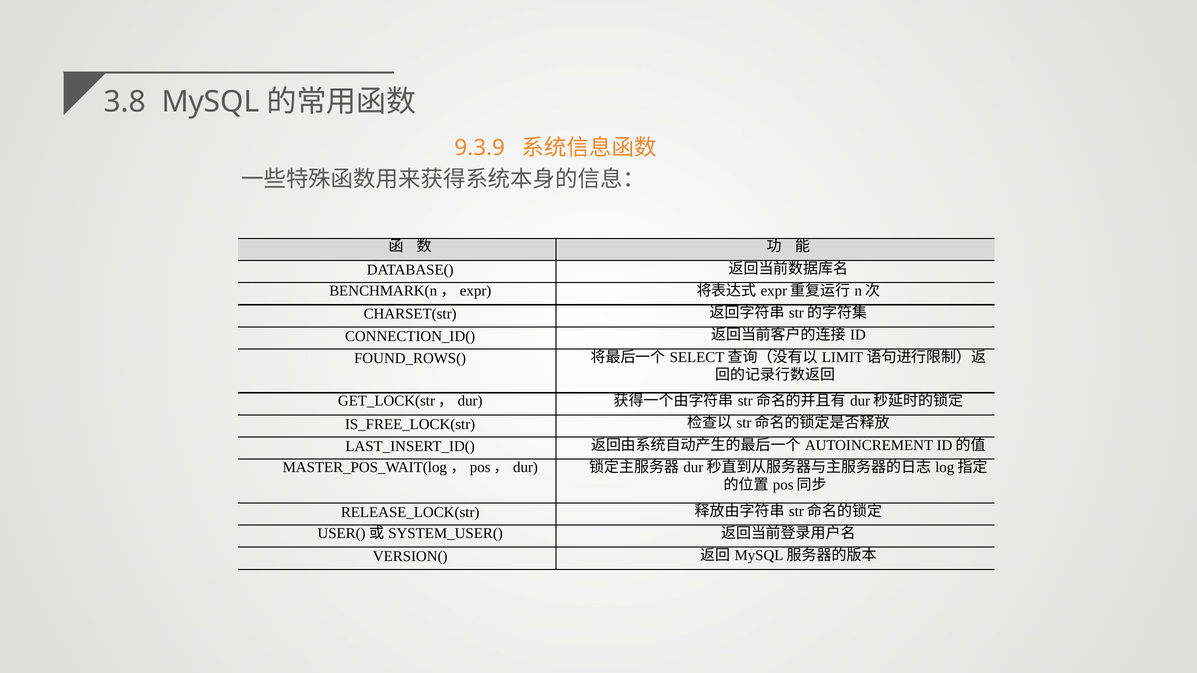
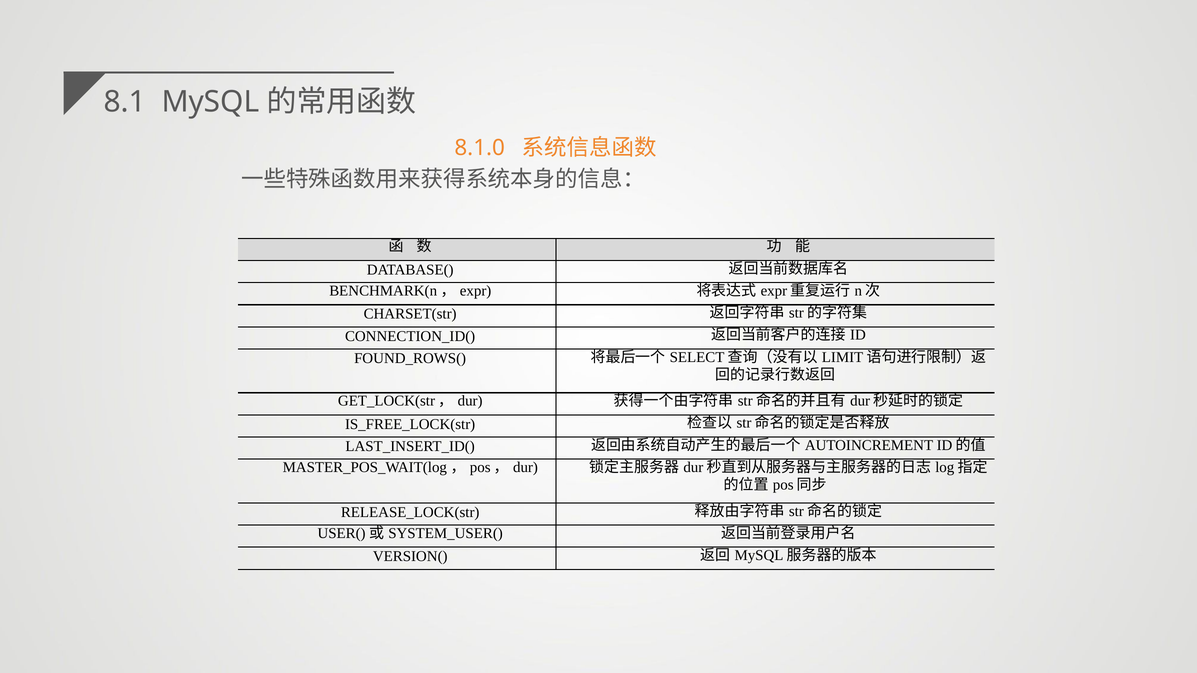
3.8: 3.8 -> 8.1
9.3.9: 9.3.9 -> 8.1.0
